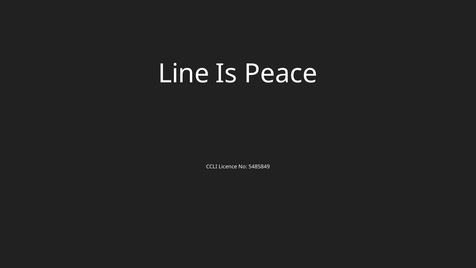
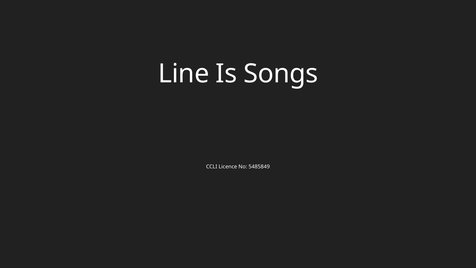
Peace: Peace -> Songs
